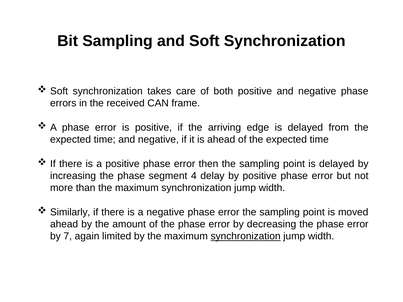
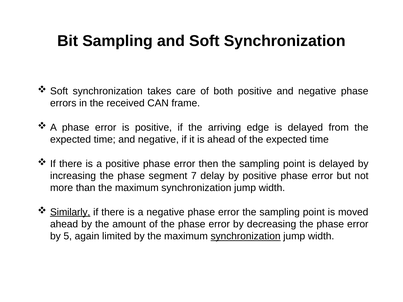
4: 4 -> 7
Similarly underline: none -> present
7: 7 -> 5
